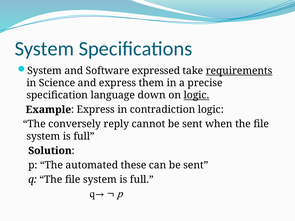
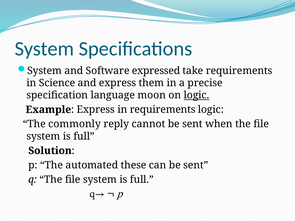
requirements at (239, 71) underline: present -> none
down: down -> moon
in contradiction: contradiction -> requirements
conversely: conversely -> commonly
